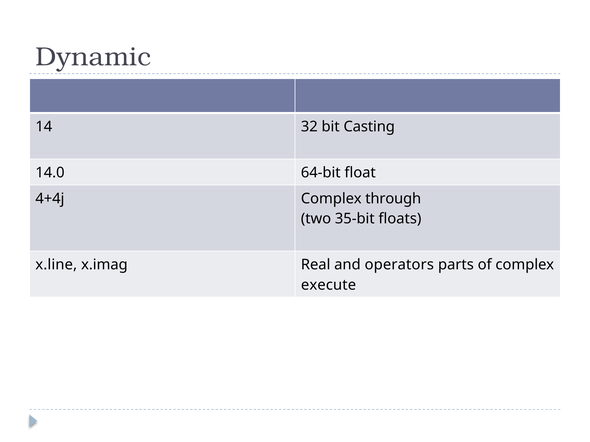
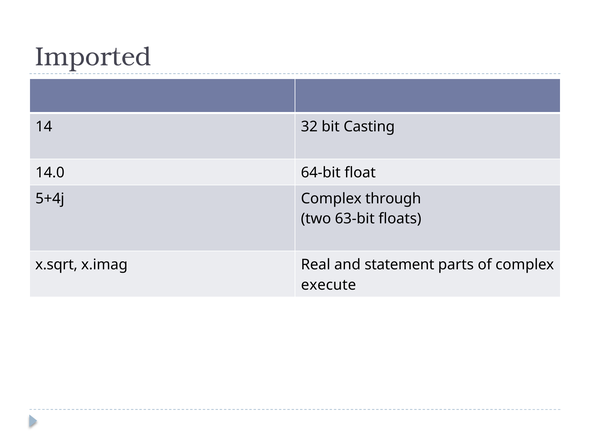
Dynamic: Dynamic -> Imported
4+4j: 4+4j -> 5+4j
35-bit: 35-bit -> 63-bit
x.line: x.line -> x.sqrt
operators: operators -> statement
